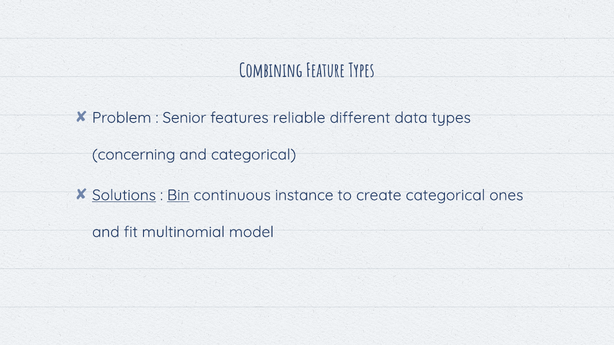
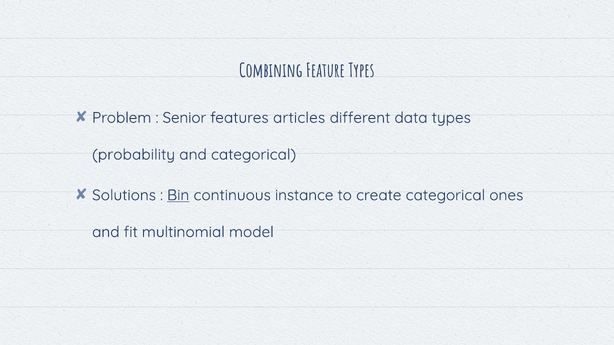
reliable: reliable -> articles
concerning: concerning -> probability
Solutions underline: present -> none
